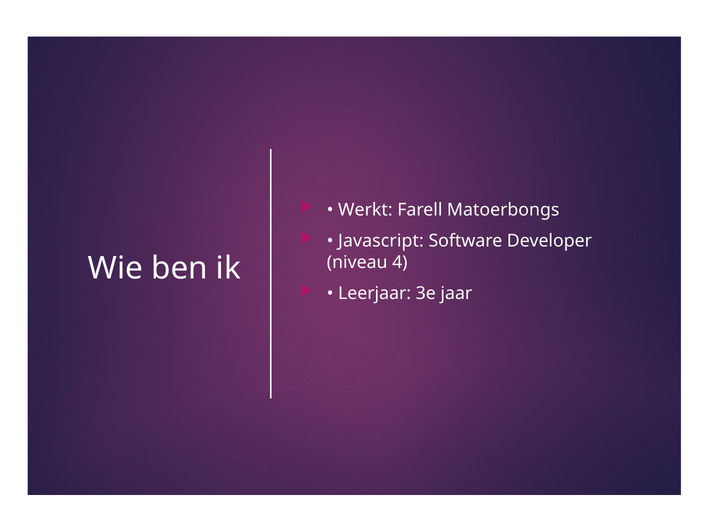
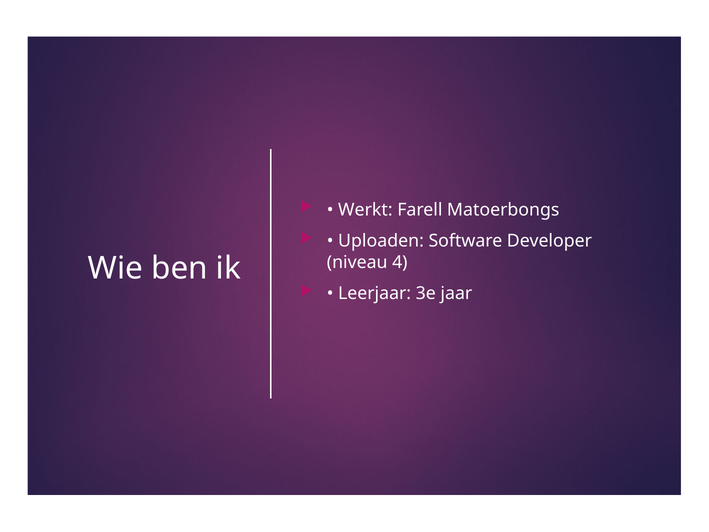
Javascript: Javascript -> Uploaden
